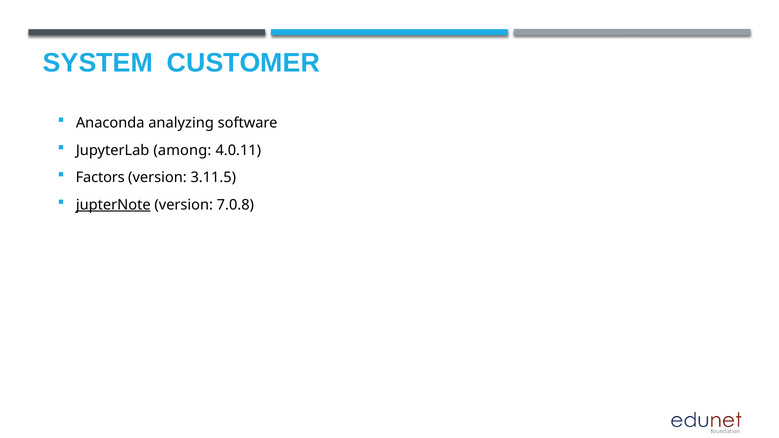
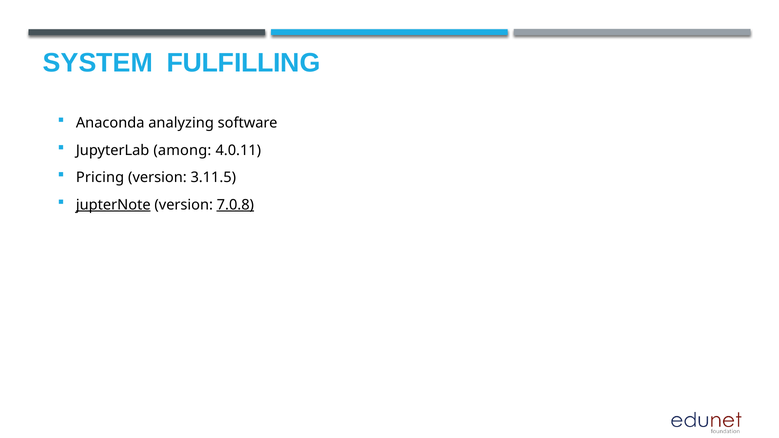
CUSTOMER: CUSTOMER -> FULFILLING
Factors: Factors -> Pricing
7.0.8 underline: none -> present
